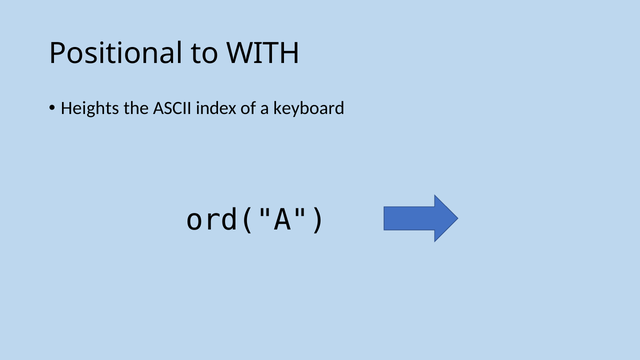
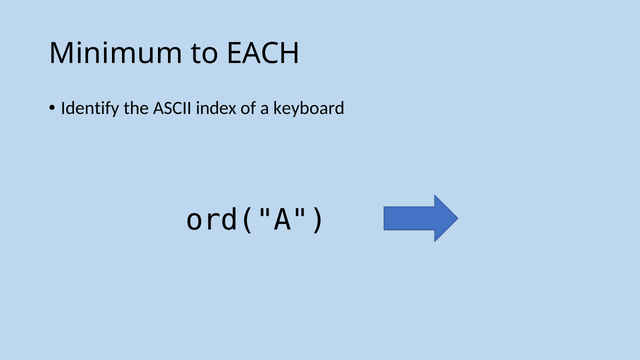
Positional: Positional -> Minimum
WITH: WITH -> EACH
Heights: Heights -> Identify
